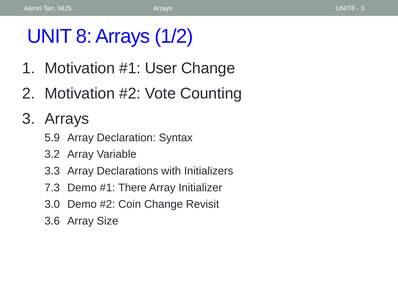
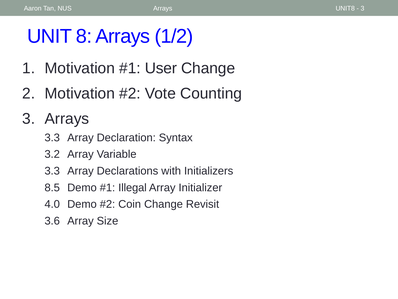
5.9 at (52, 137): 5.9 -> 3.3
7.3: 7.3 -> 8.5
There: There -> Illegal
3.0: 3.0 -> 4.0
